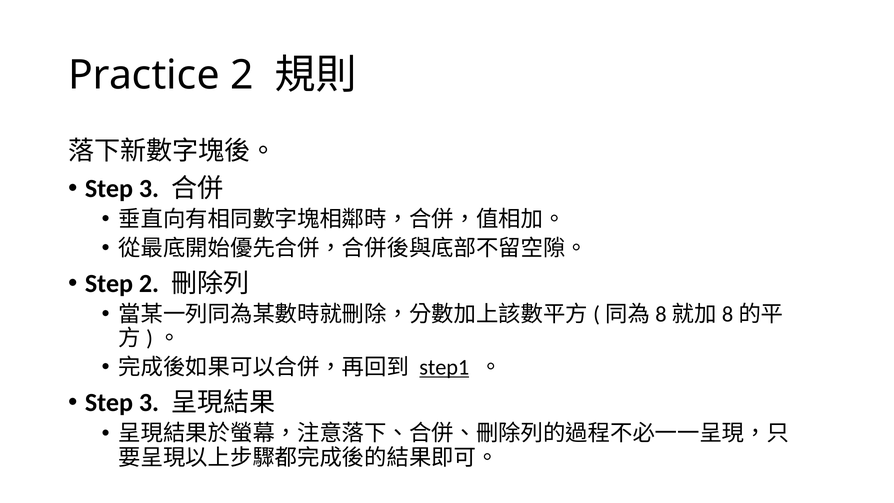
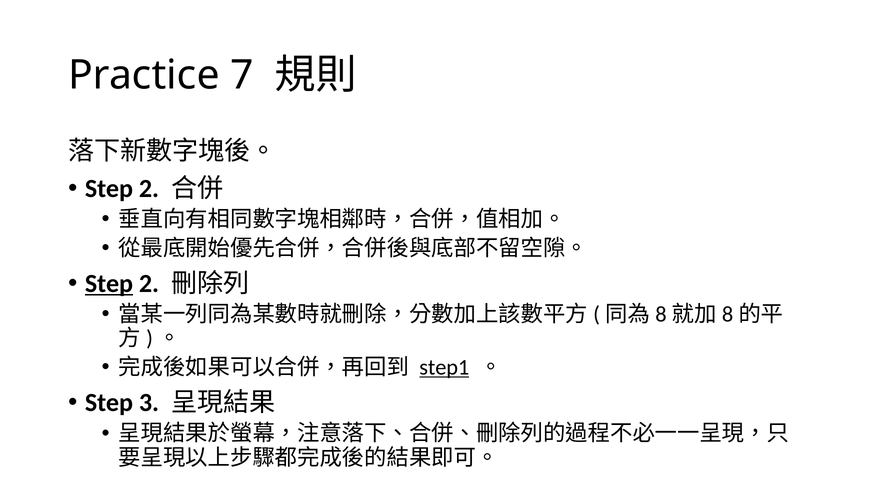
Practice 2: 2 -> 7
3 at (149, 189): 3 -> 2
Step at (109, 284) underline: none -> present
